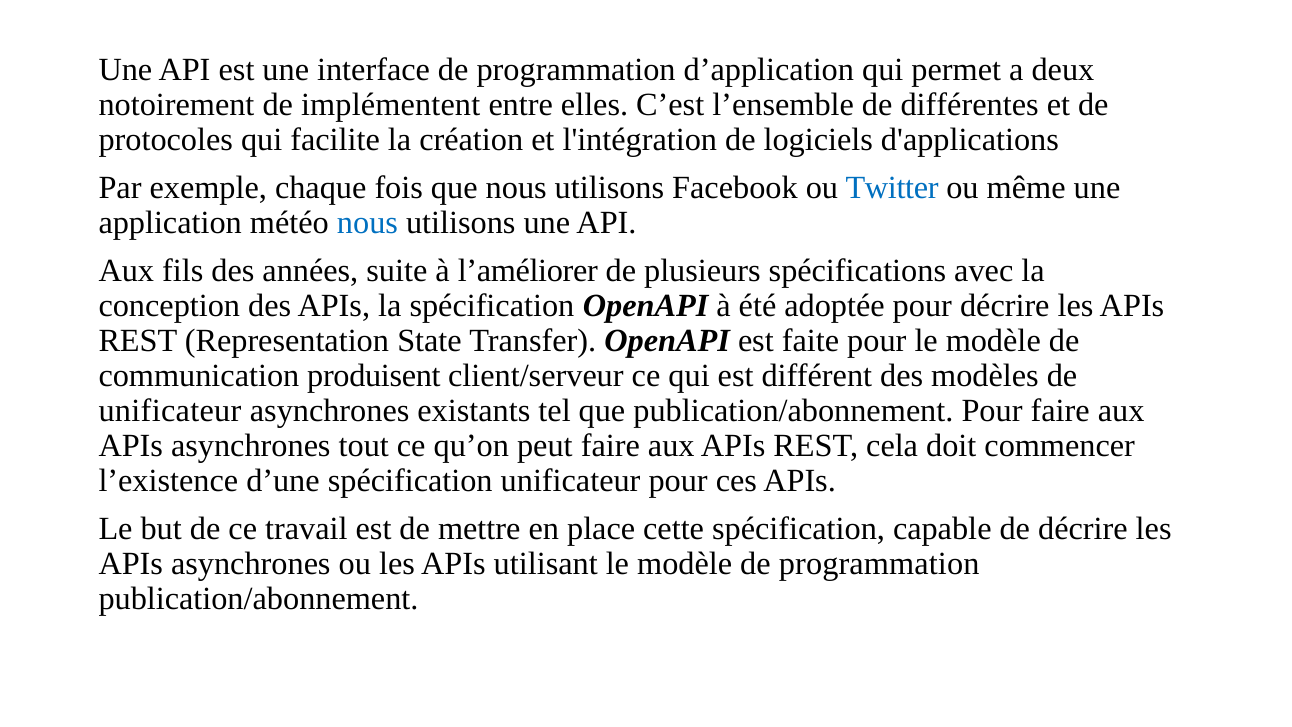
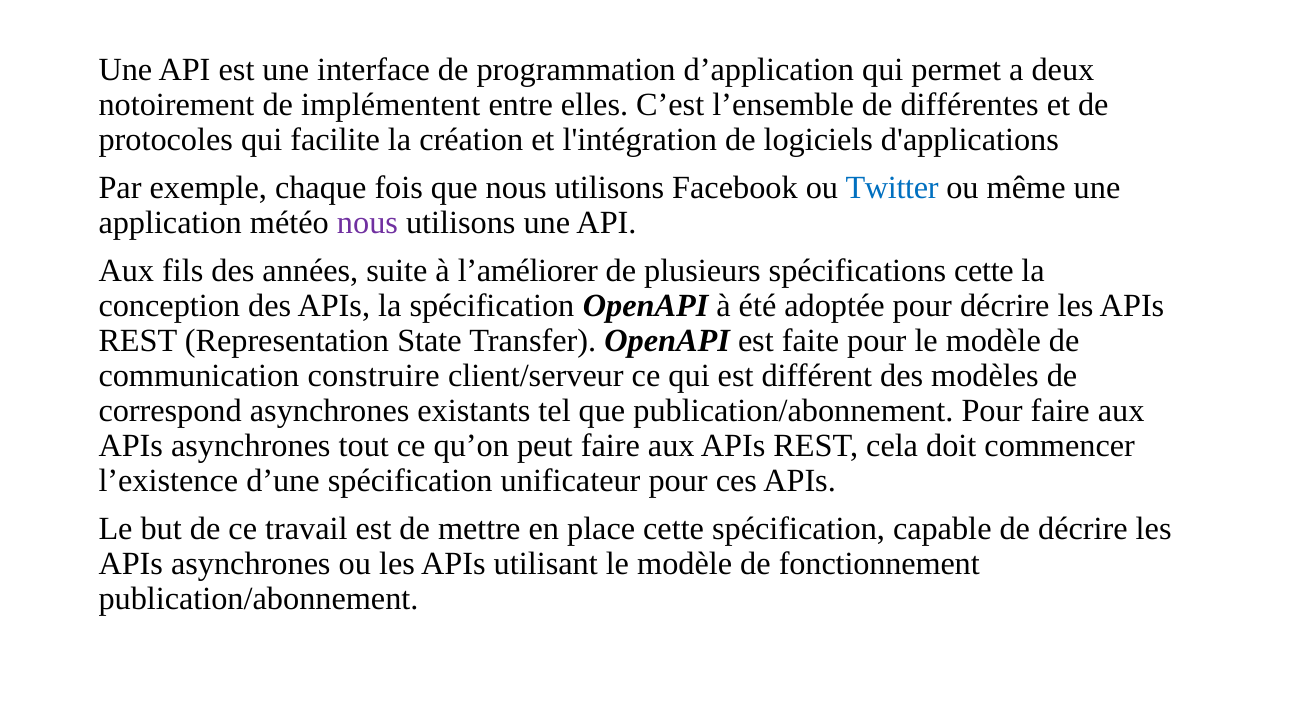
nous at (367, 223) colour: blue -> purple
spécifications avec: avec -> cette
produisent: produisent -> construire
unificateur at (170, 411): unificateur -> correspond
modèle de programmation: programmation -> fonctionnement
